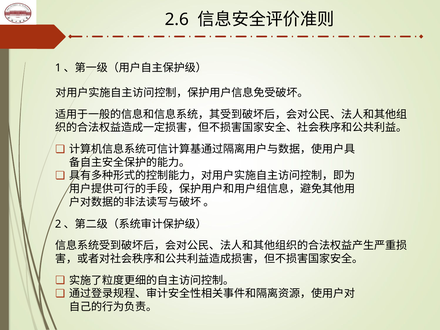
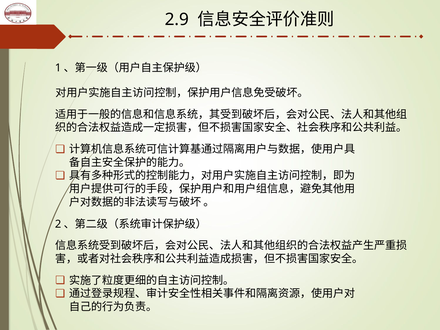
2.6: 2.6 -> 2.9
